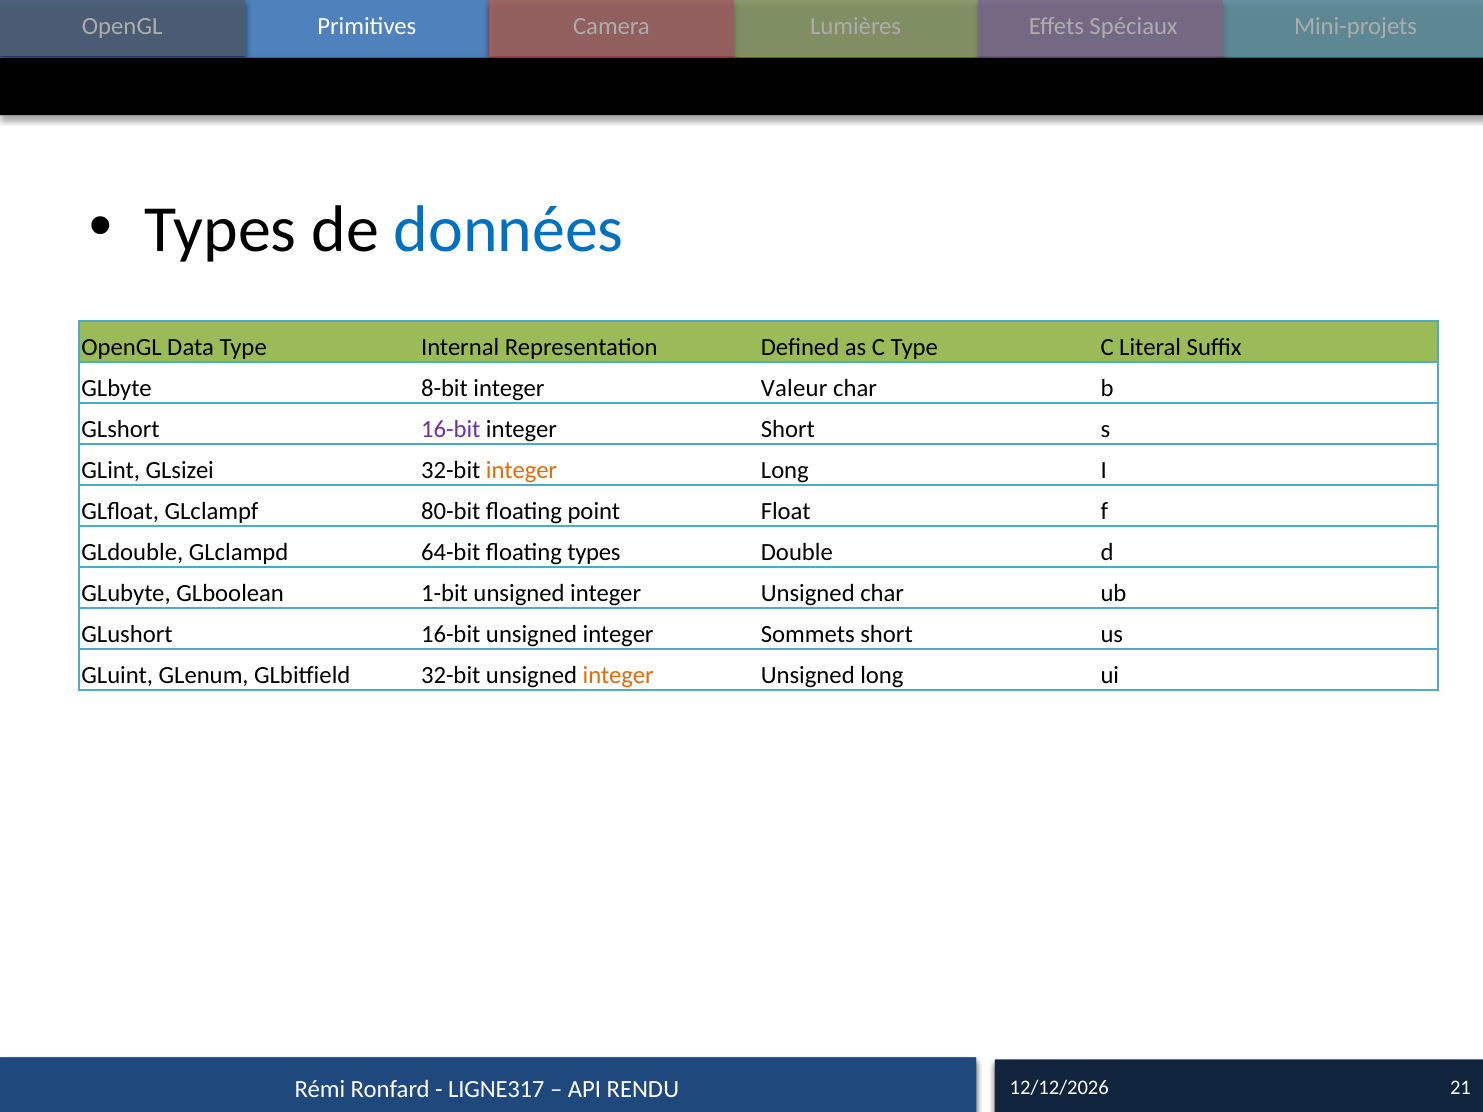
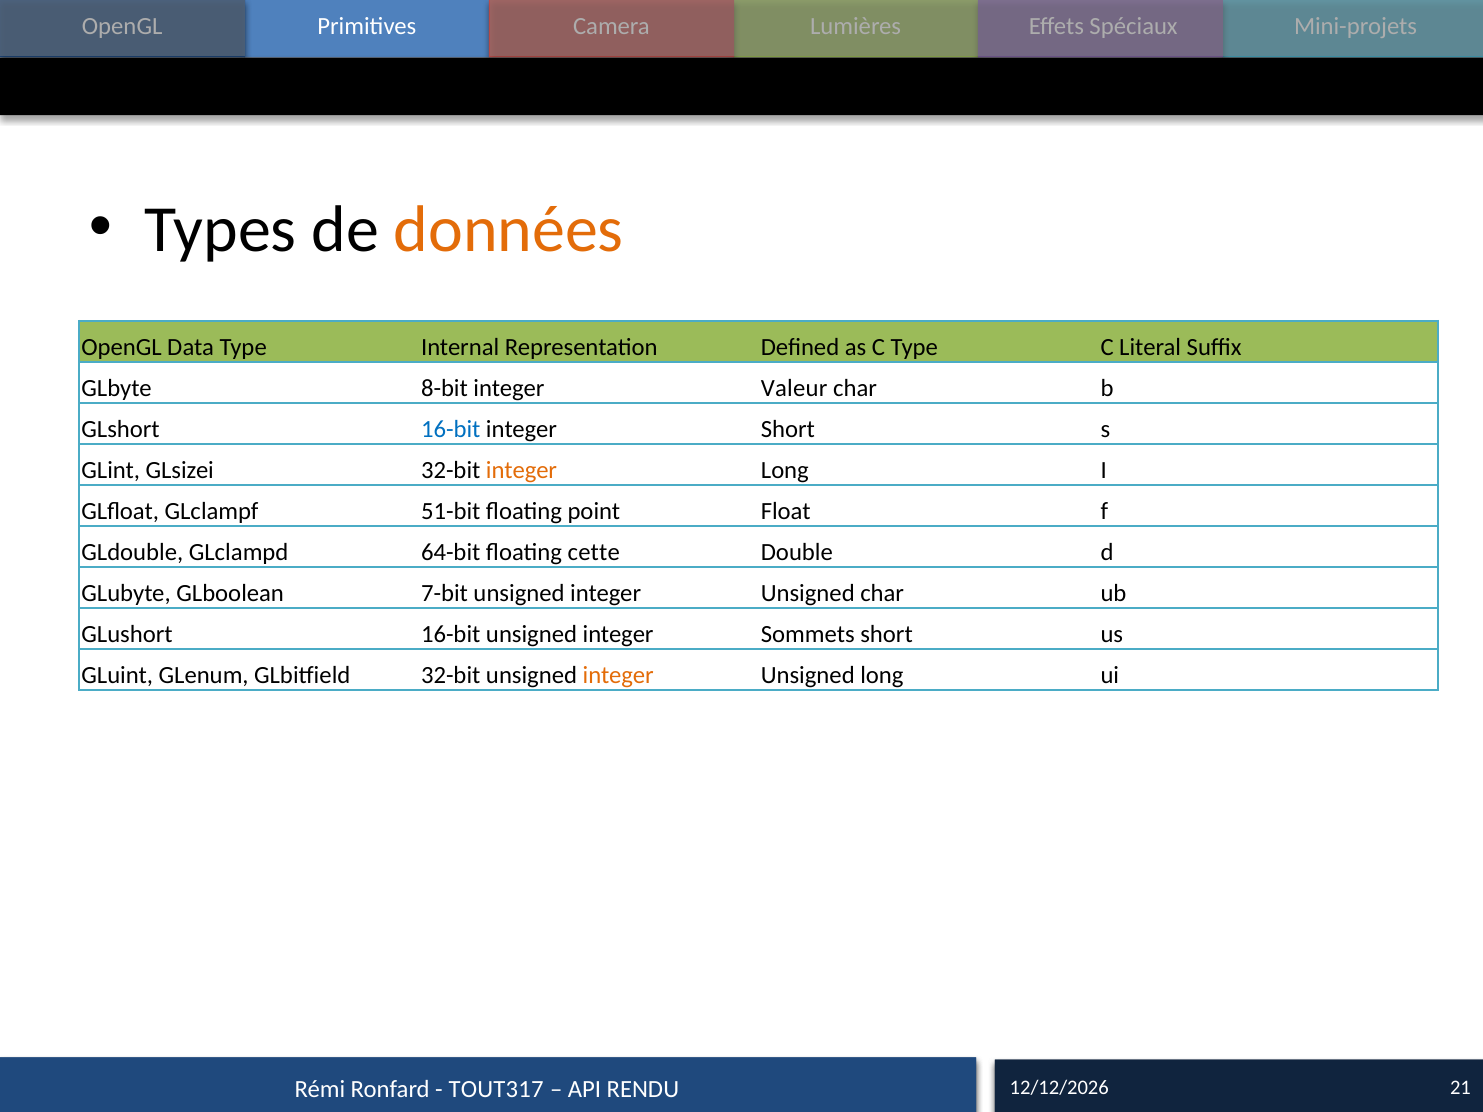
données colour: blue -> orange
16-bit at (451, 429) colour: purple -> blue
80-bit: 80-bit -> 51-bit
floating types: types -> cette
1-bit: 1-bit -> 7-bit
LIGNE317: LIGNE317 -> TOUT317
